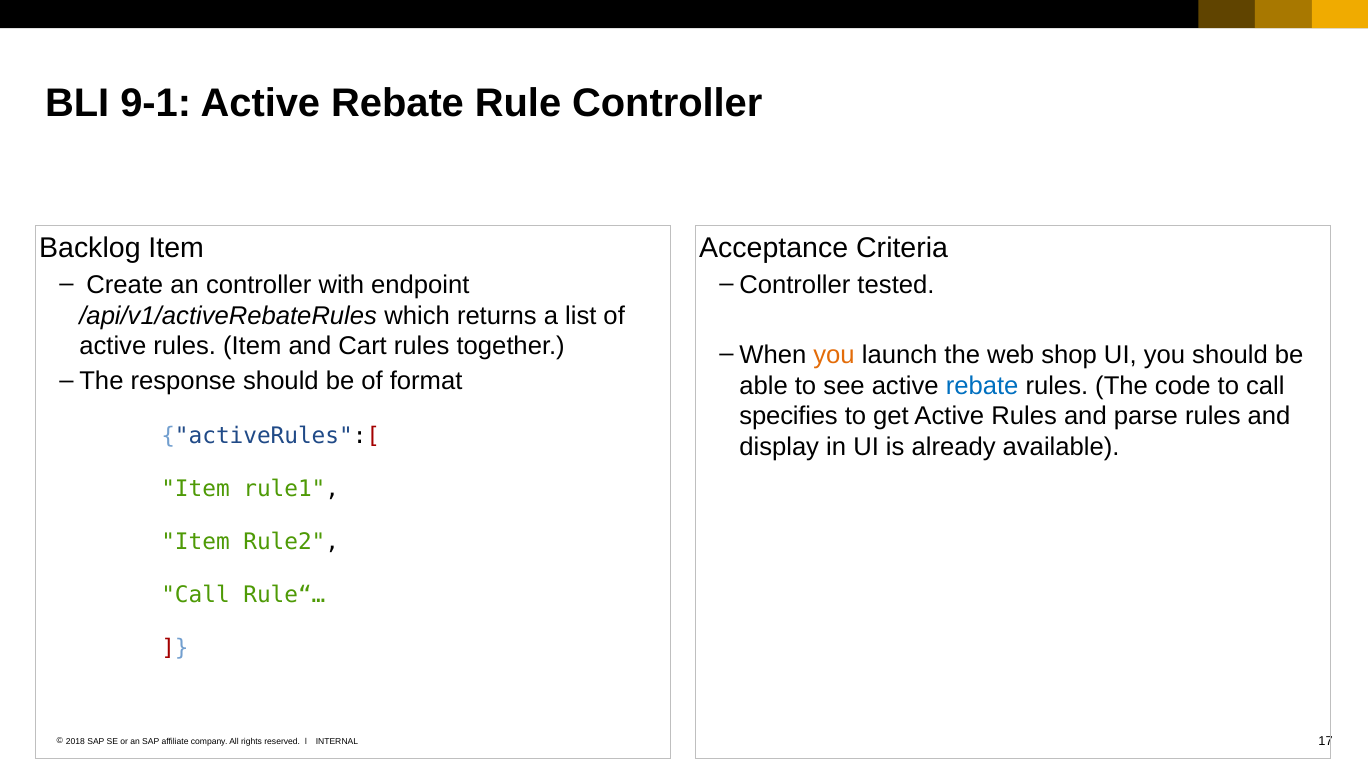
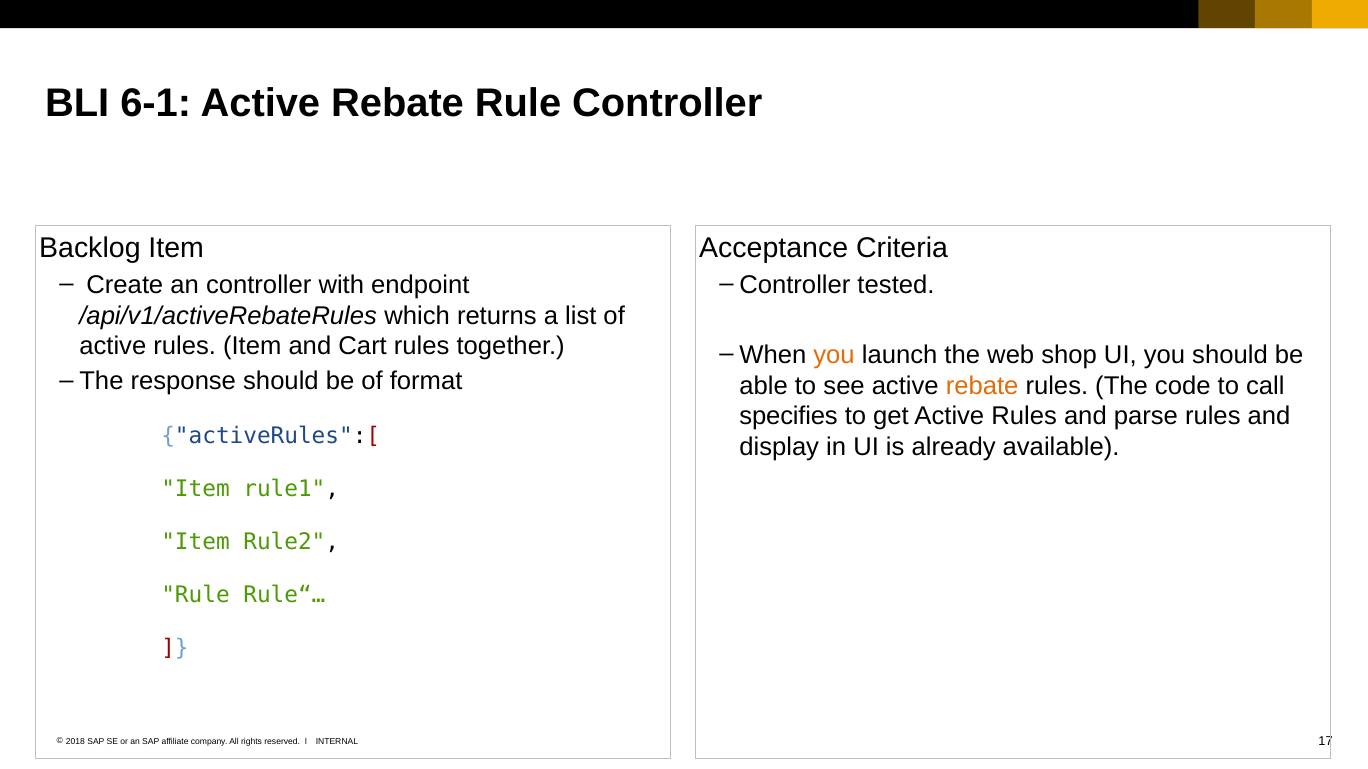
9-1: 9-1 -> 6-1
rebate at (982, 386) colour: blue -> orange
Call at (196, 595): Call -> Rule
